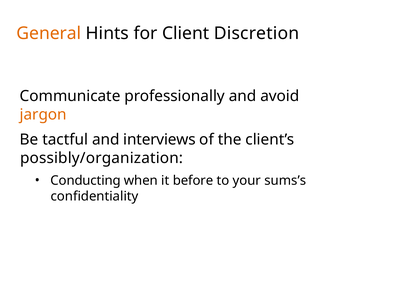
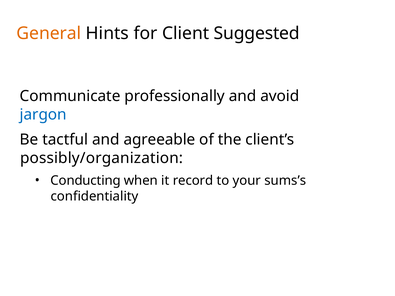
Discretion: Discretion -> Suggested
jargon colour: orange -> blue
interviews: interviews -> agreeable
before: before -> record
